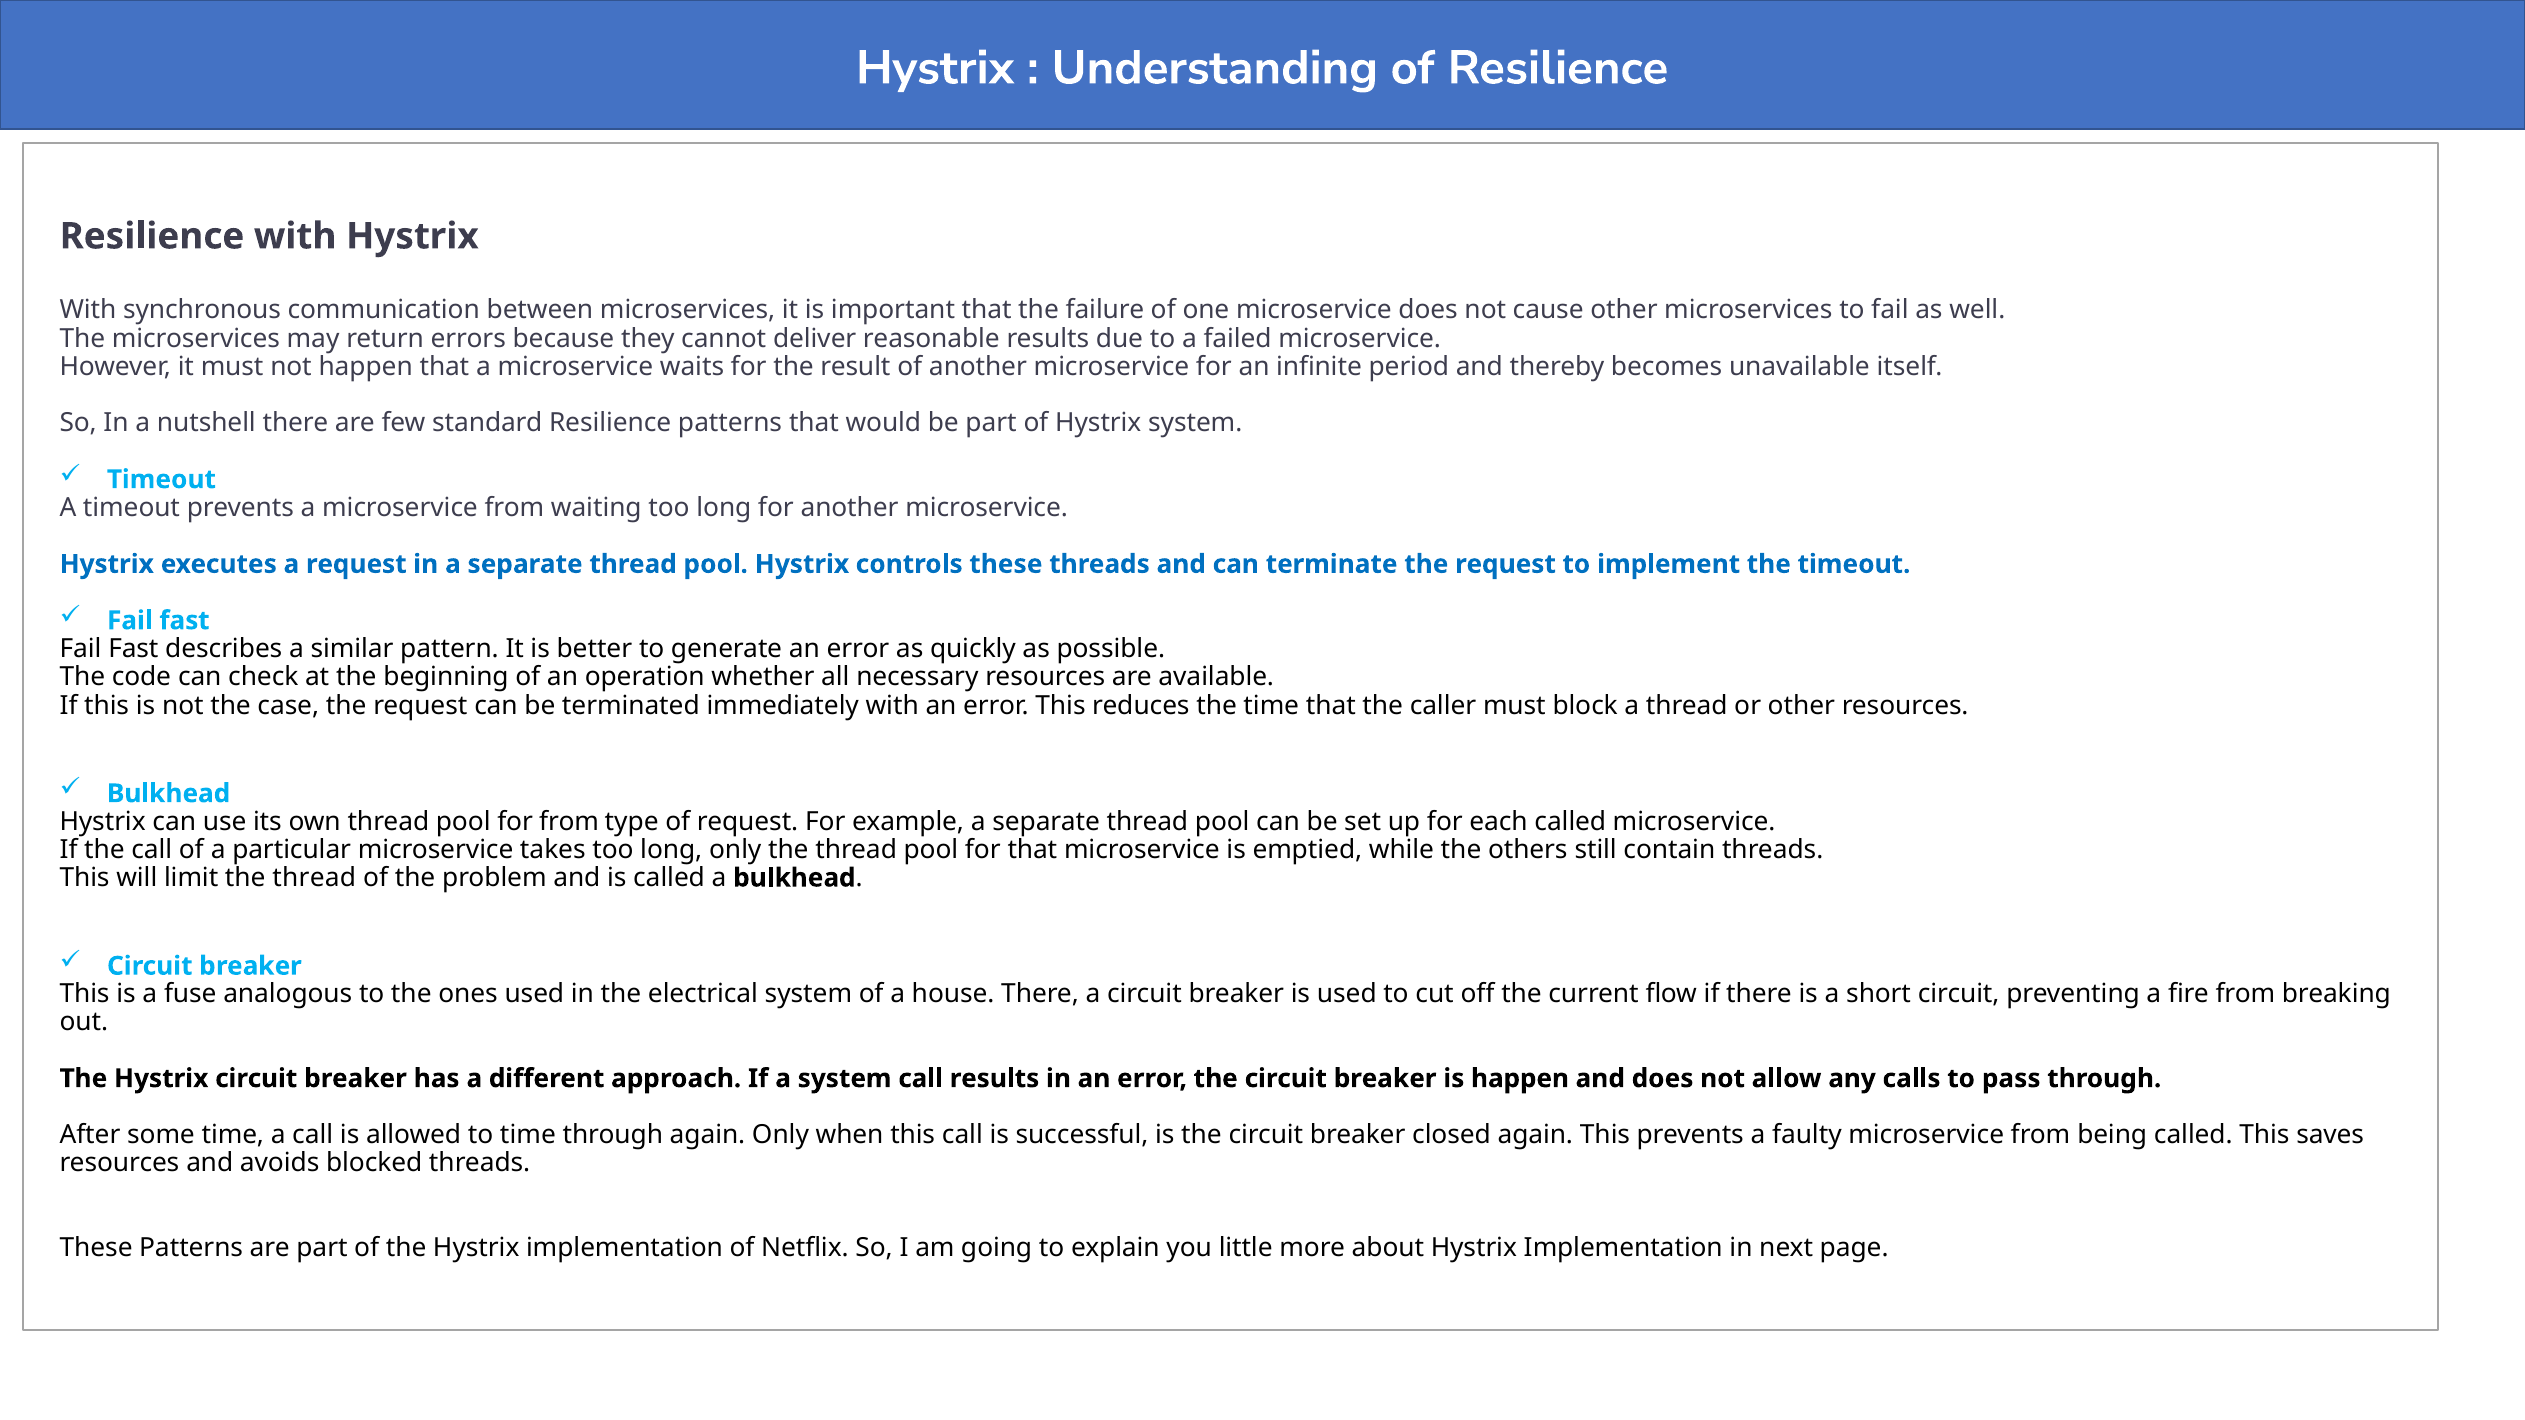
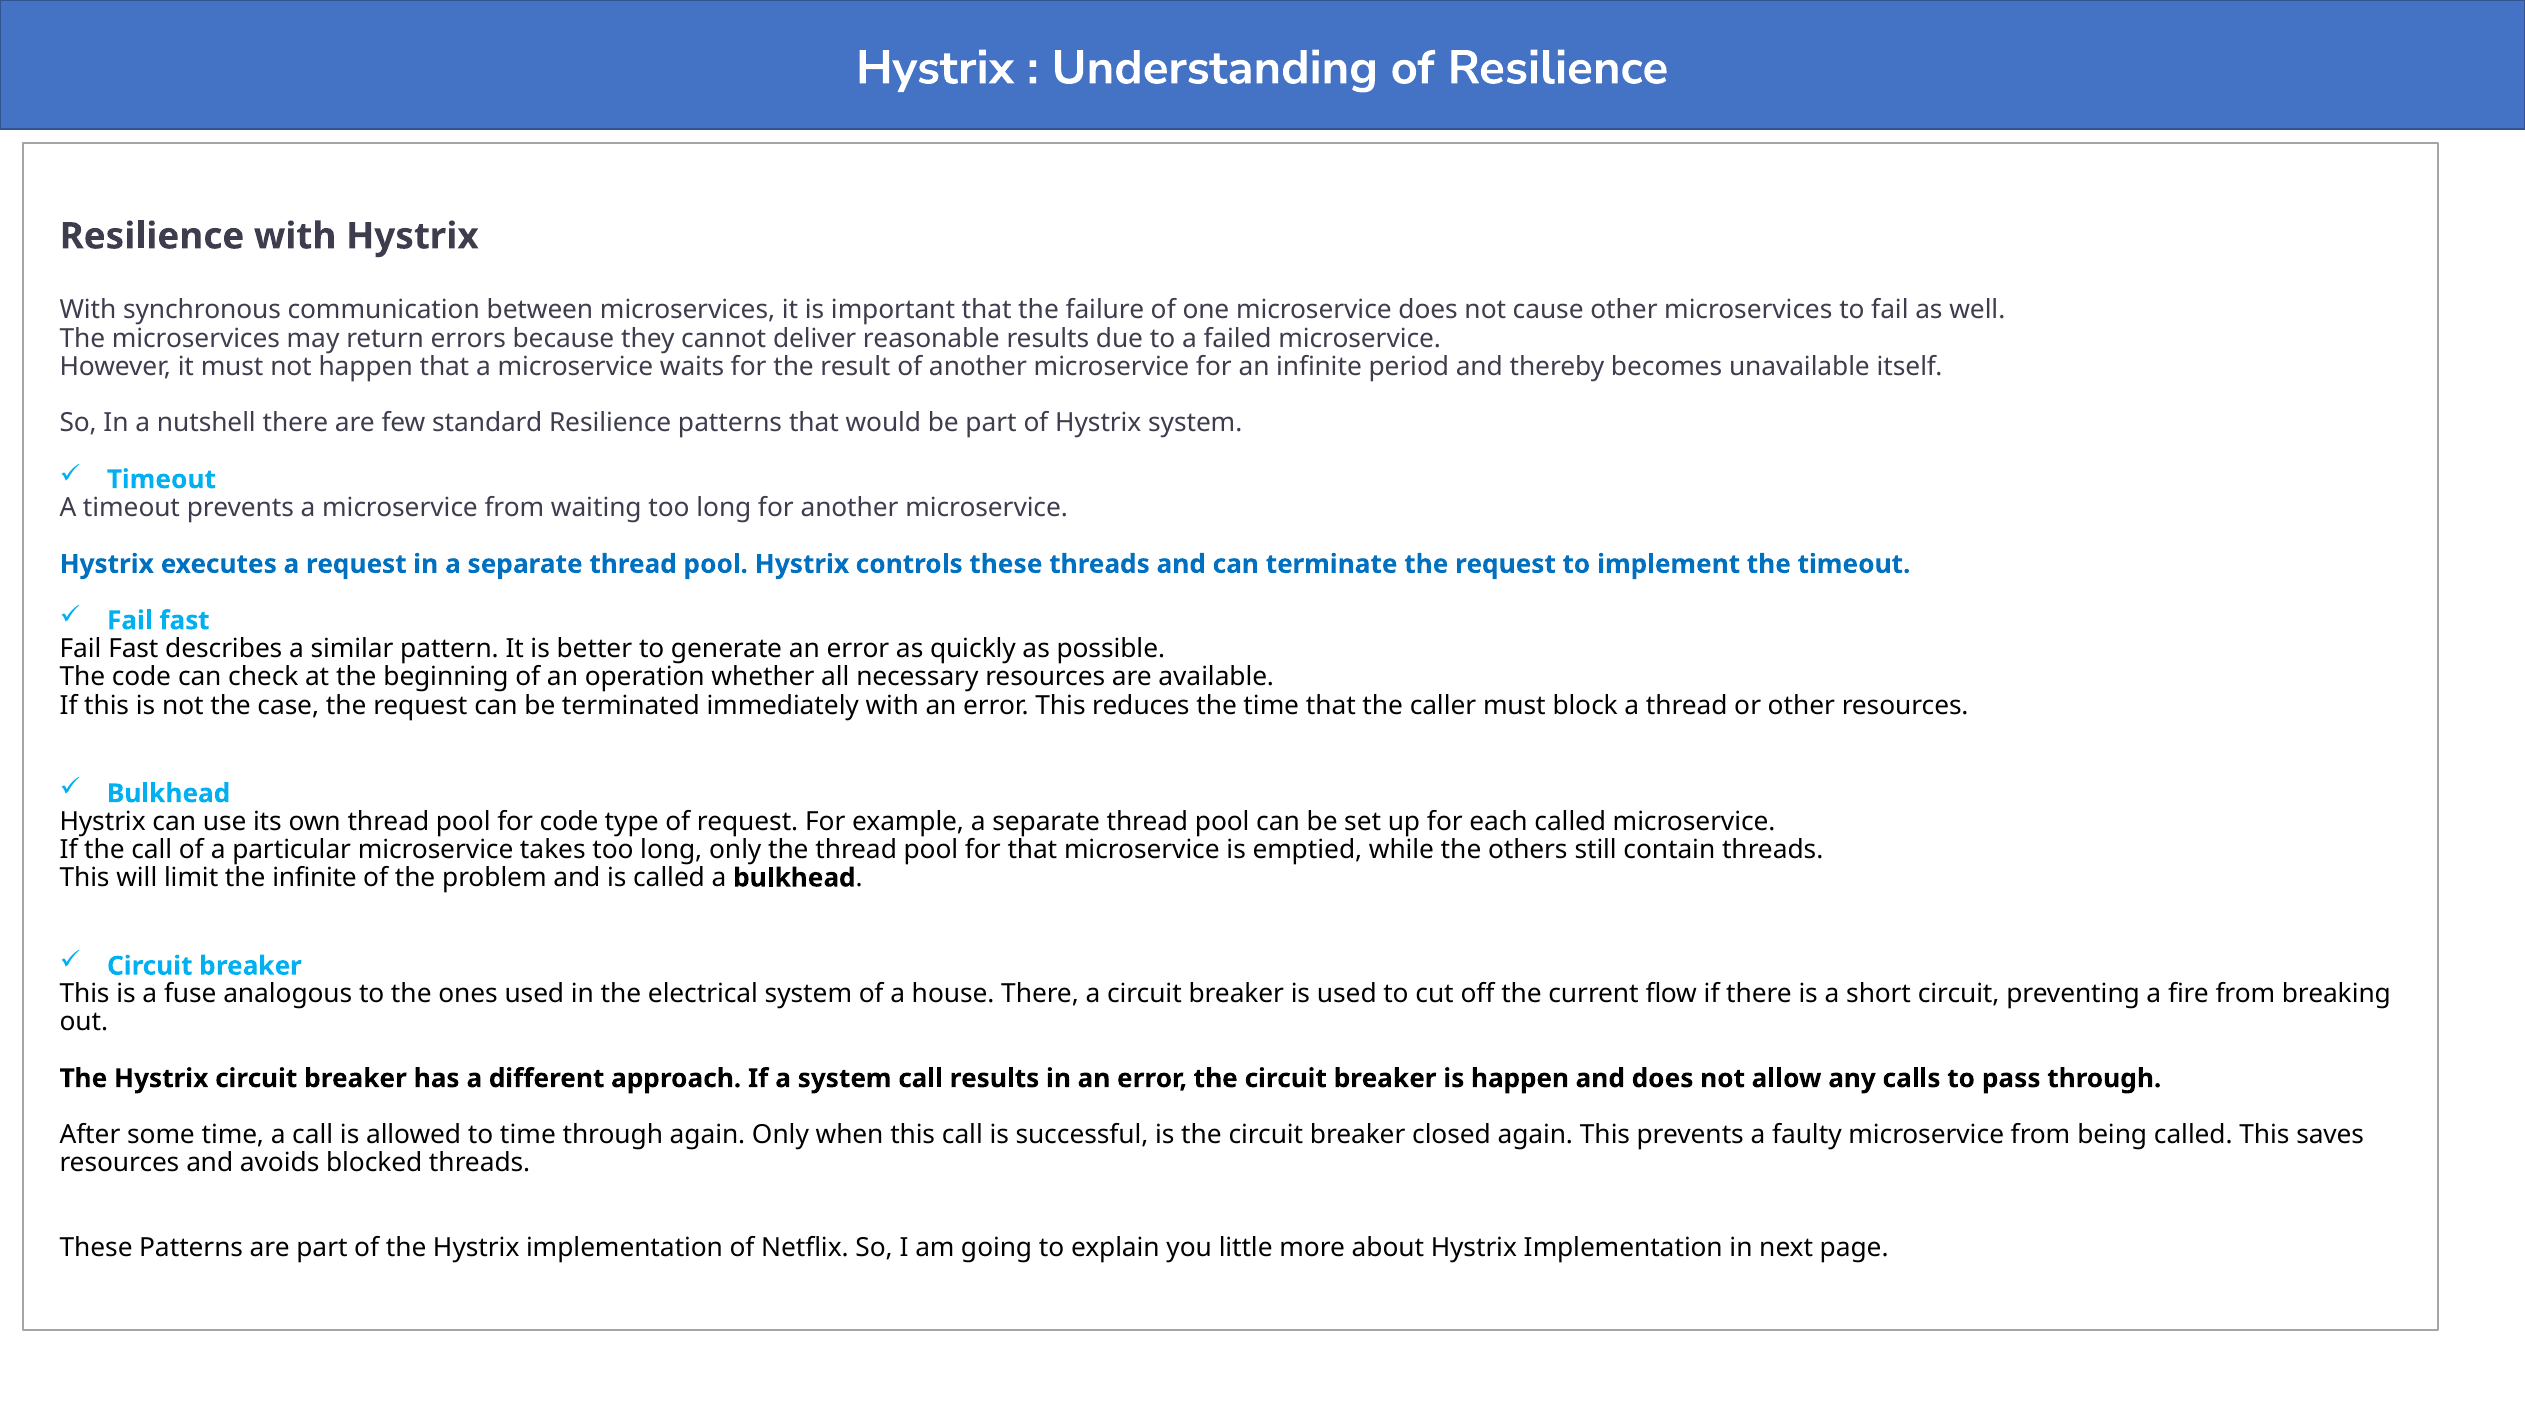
for from: from -> code
limit the thread: thread -> infinite
